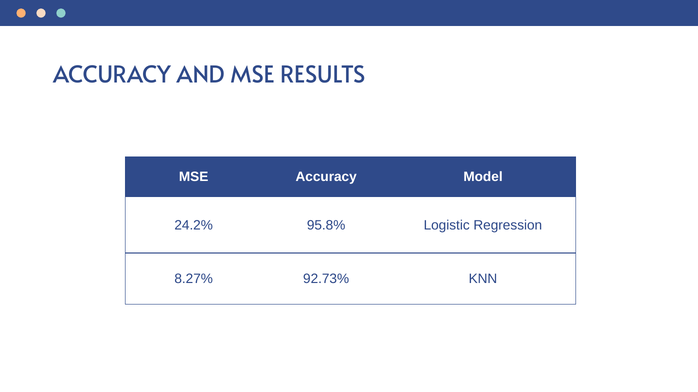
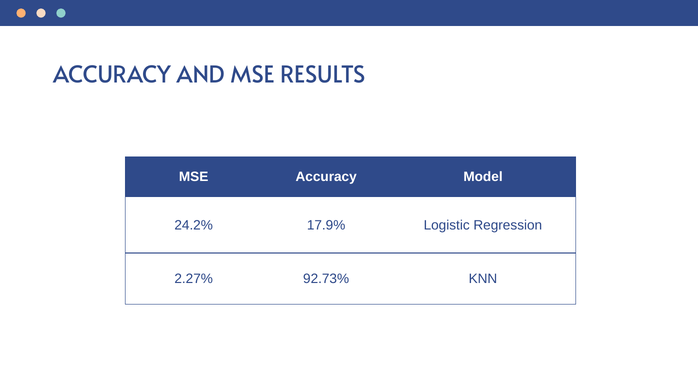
95.8%: 95.8% -> 17.9%
8.27%: 8.27% -> 2.27%
